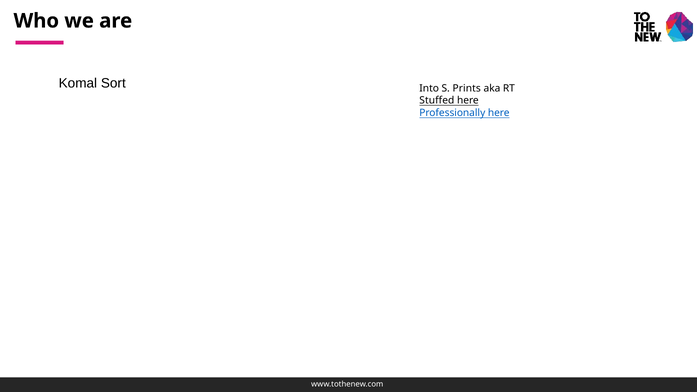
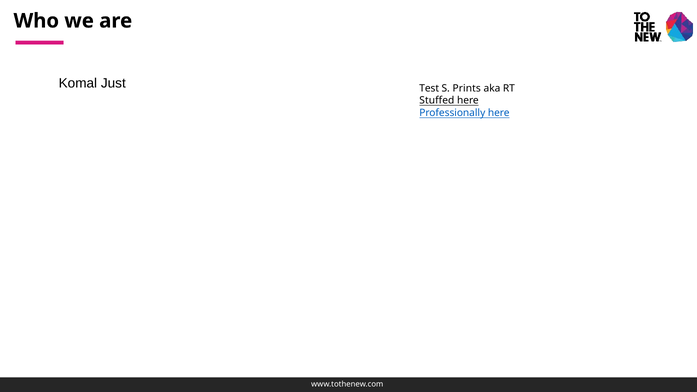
Sort: Sort -> Just
Into: Into -> Test
